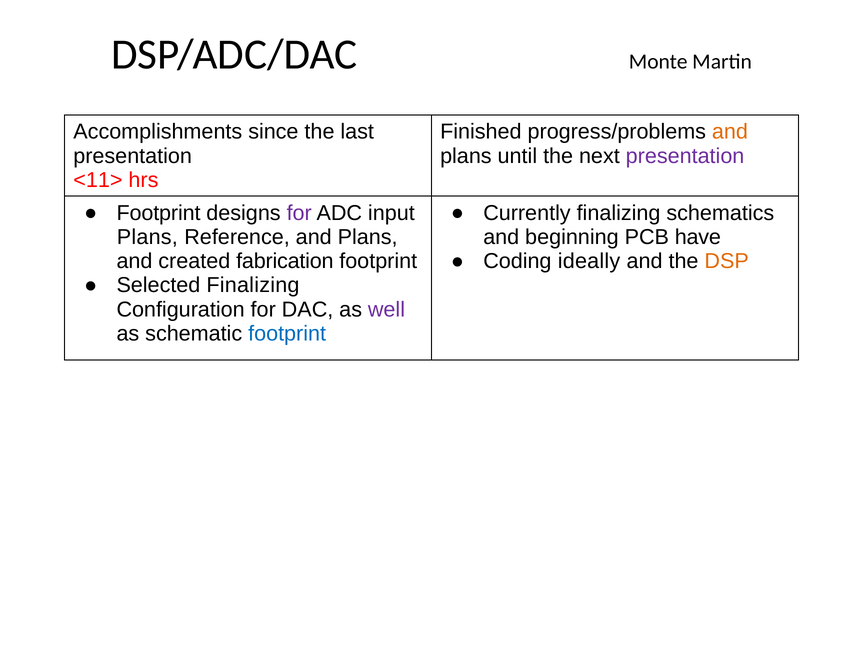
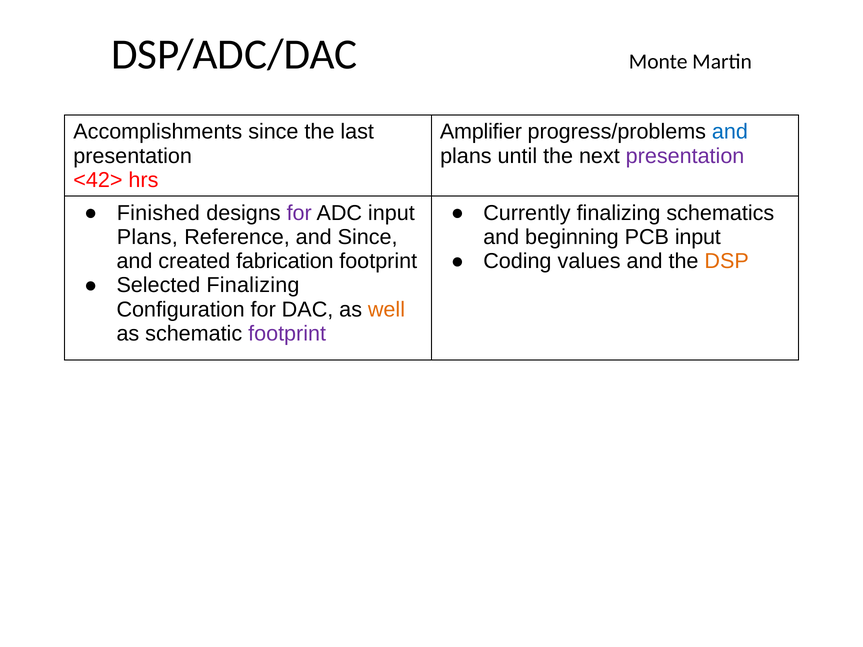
Finished: Finished -> Amplifier
and at (730, 132) colour: orange -> blue
<11>: <11> -> <42>
Footprint at (159, 213): Footprint -> Finished
Reference and Plans: Plans -> Since
PCB have: have -> input
ideally: ideally -> values
well colour: purple -> orange
footprint at (287, 334) colour: blue -> purple
